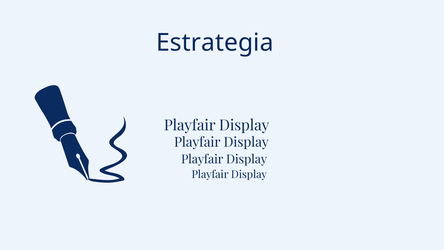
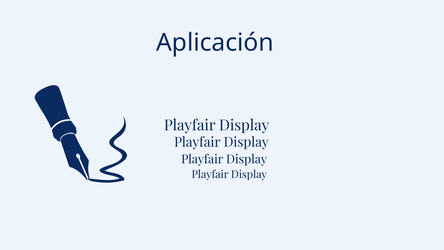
Estrategia: Estrategia -> Aplicación
